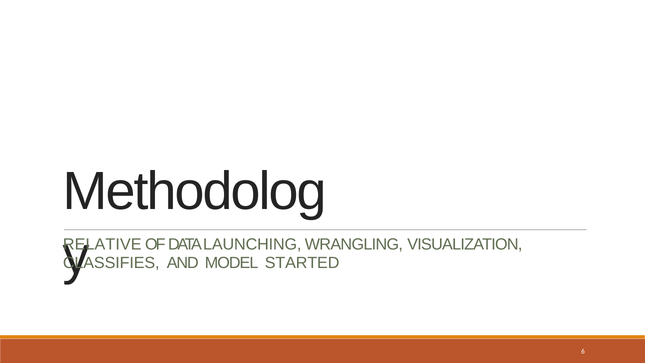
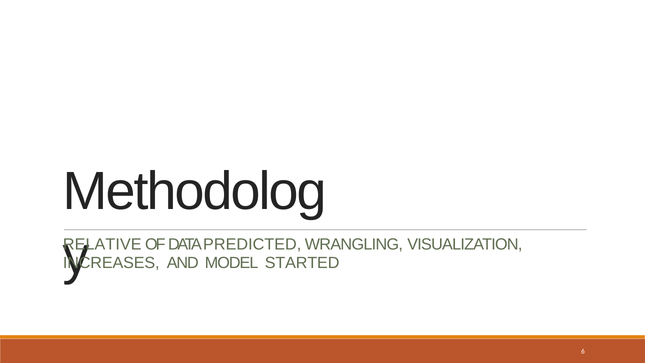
LAUNCHING: LAUNCHING -> PREDICTED
CLASSIFIES: CLASSIFIES -> INCREASES
